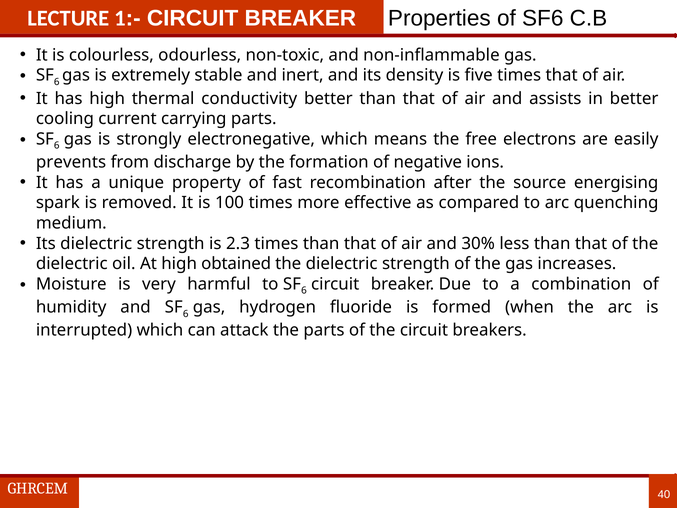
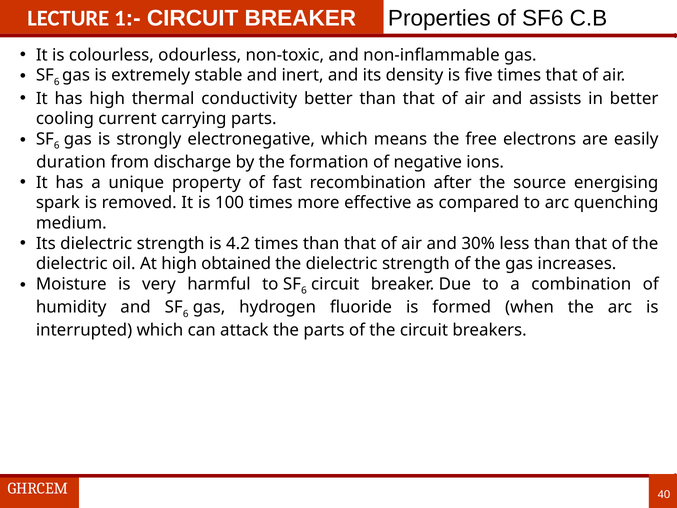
prevents: prevents -> duration
2.3: 2.3 -> 4.2
